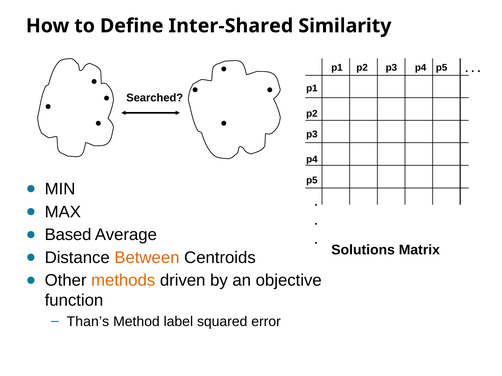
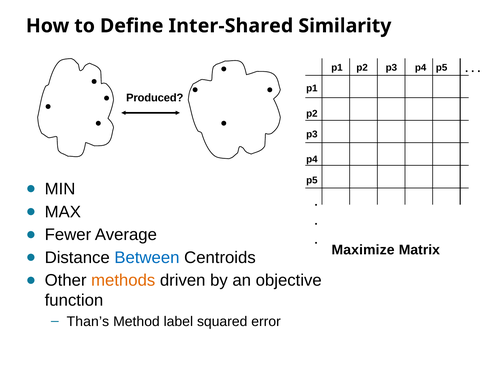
Searched: Searched -> Produced
Based: Based -> Fewer
Solutions: Solutions -> Maximize
Between colour: orange -> blue
